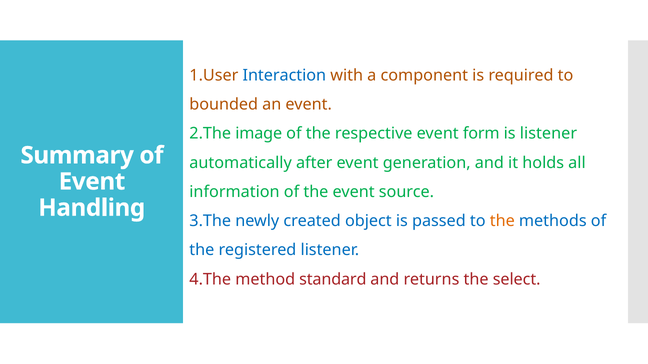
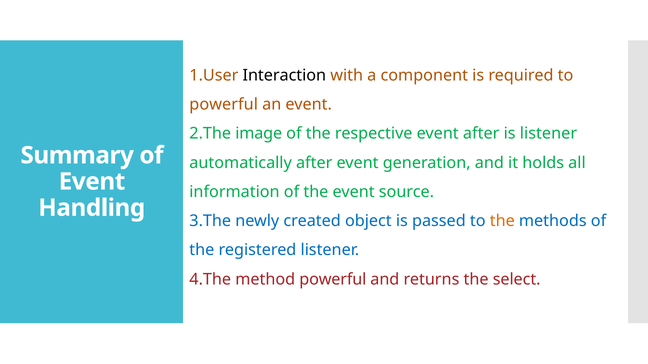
Interaction colour: blue -> black
bounded at (224, 105): bounded -> powerful
event form: form -> after
method standard: standard -> powerful
